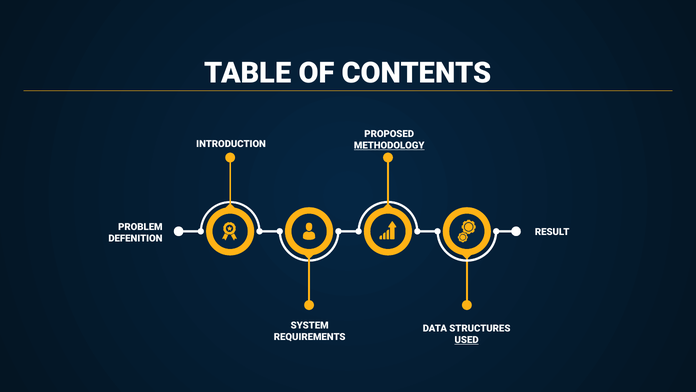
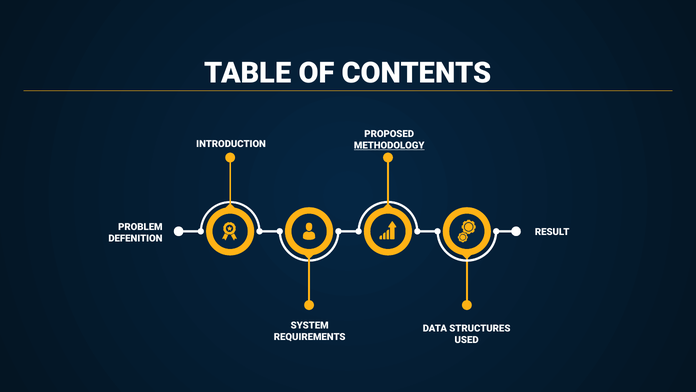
USED underline: present -> none
